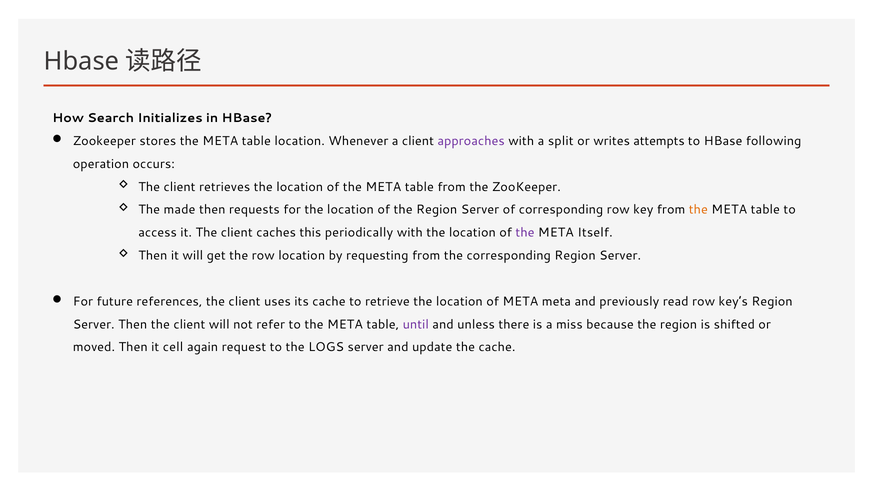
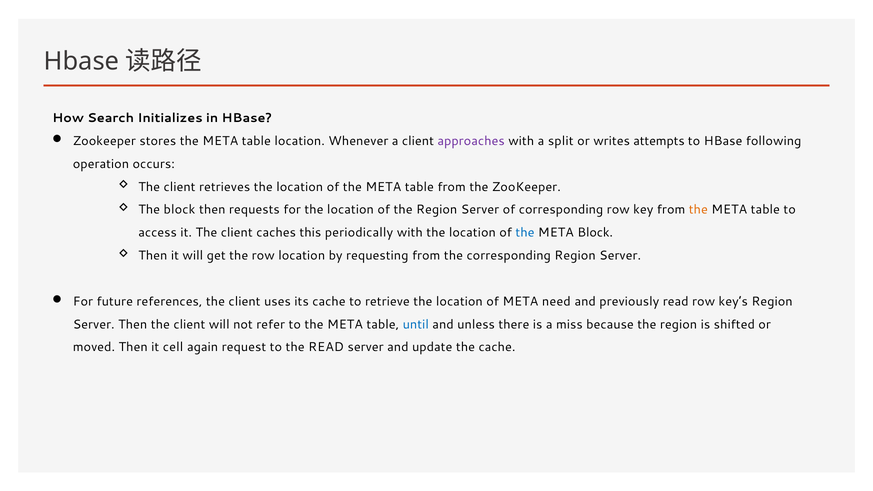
The made: made -> block
the at (525, 233) colour: purple -> blue
META Itself: Itself -> Block
META meta: meta -> need
until colour: purple -> blue
the LOGS: LOGS -> READ
